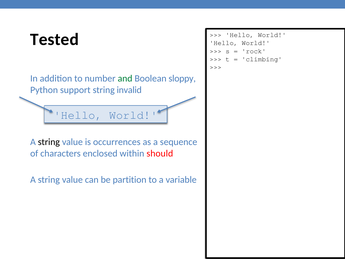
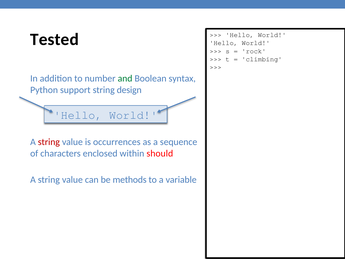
sloppy: sloppy -> syntax
invalid: invalid -> design
string at (49, 142) colour: black -> red
partition: partition -> methods
